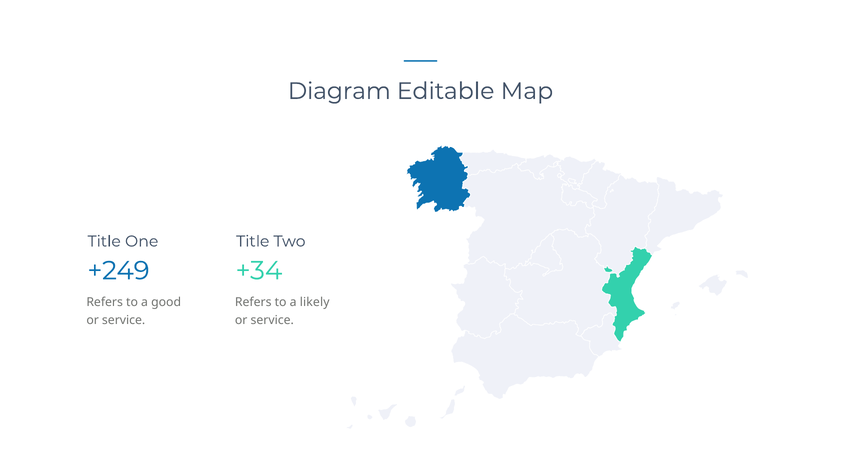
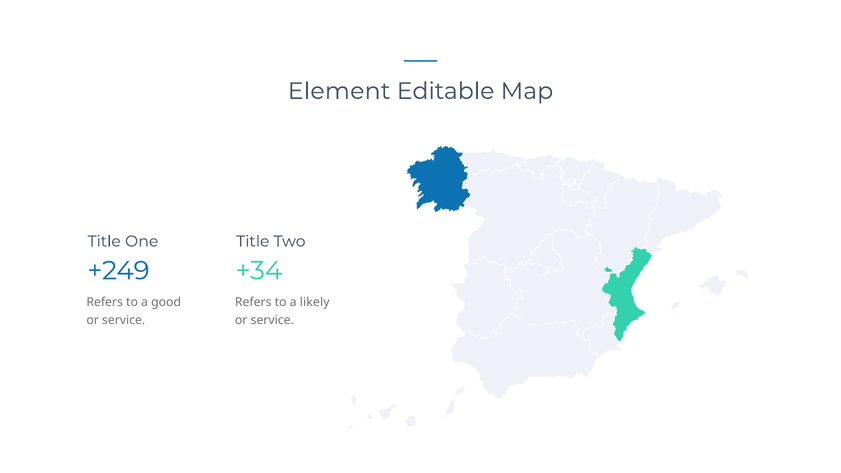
Diagram: Diagram -> Element
